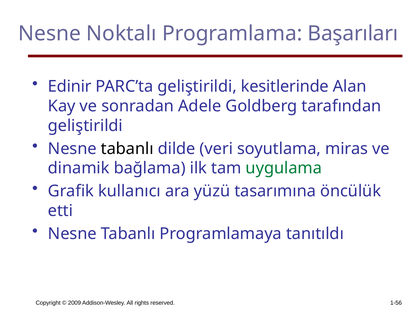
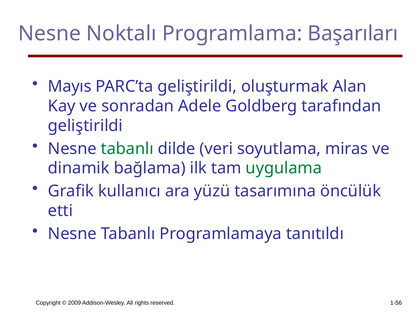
Edinir: Edinir -> Mayıs
kesitlerinde: kesitlerinde -> oluşturmak
tabanlı at (127, 149) colour: black -> green
